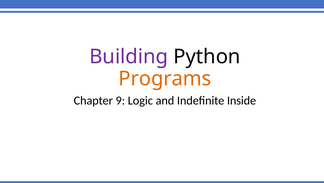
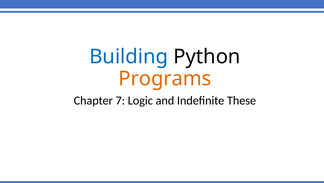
Building colour: purple -> blue
9: 9 -> 7
Inside: Inside -> These
